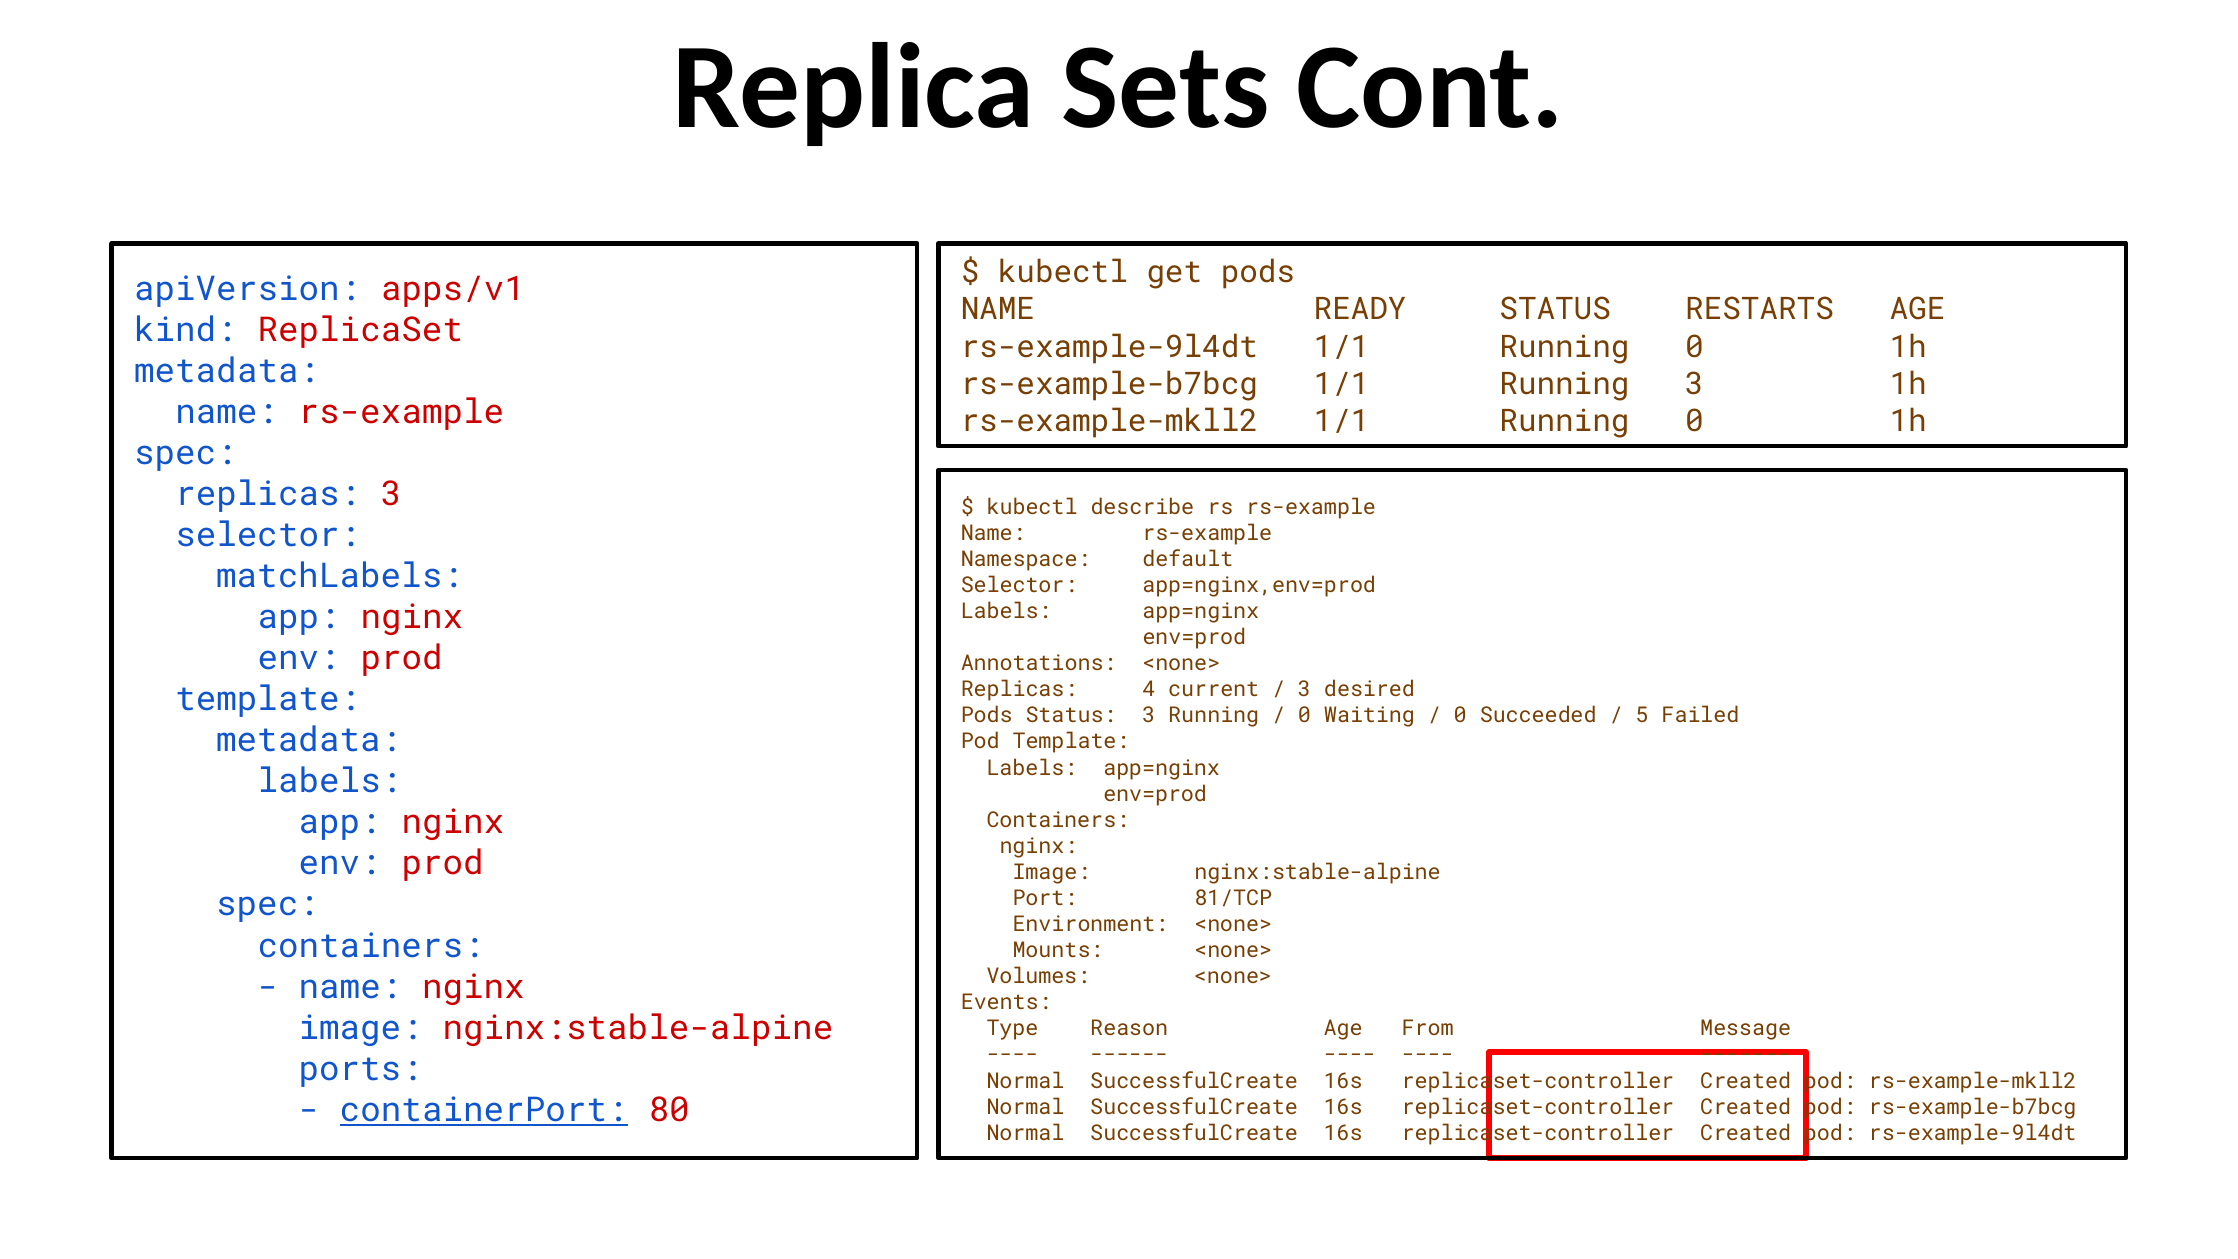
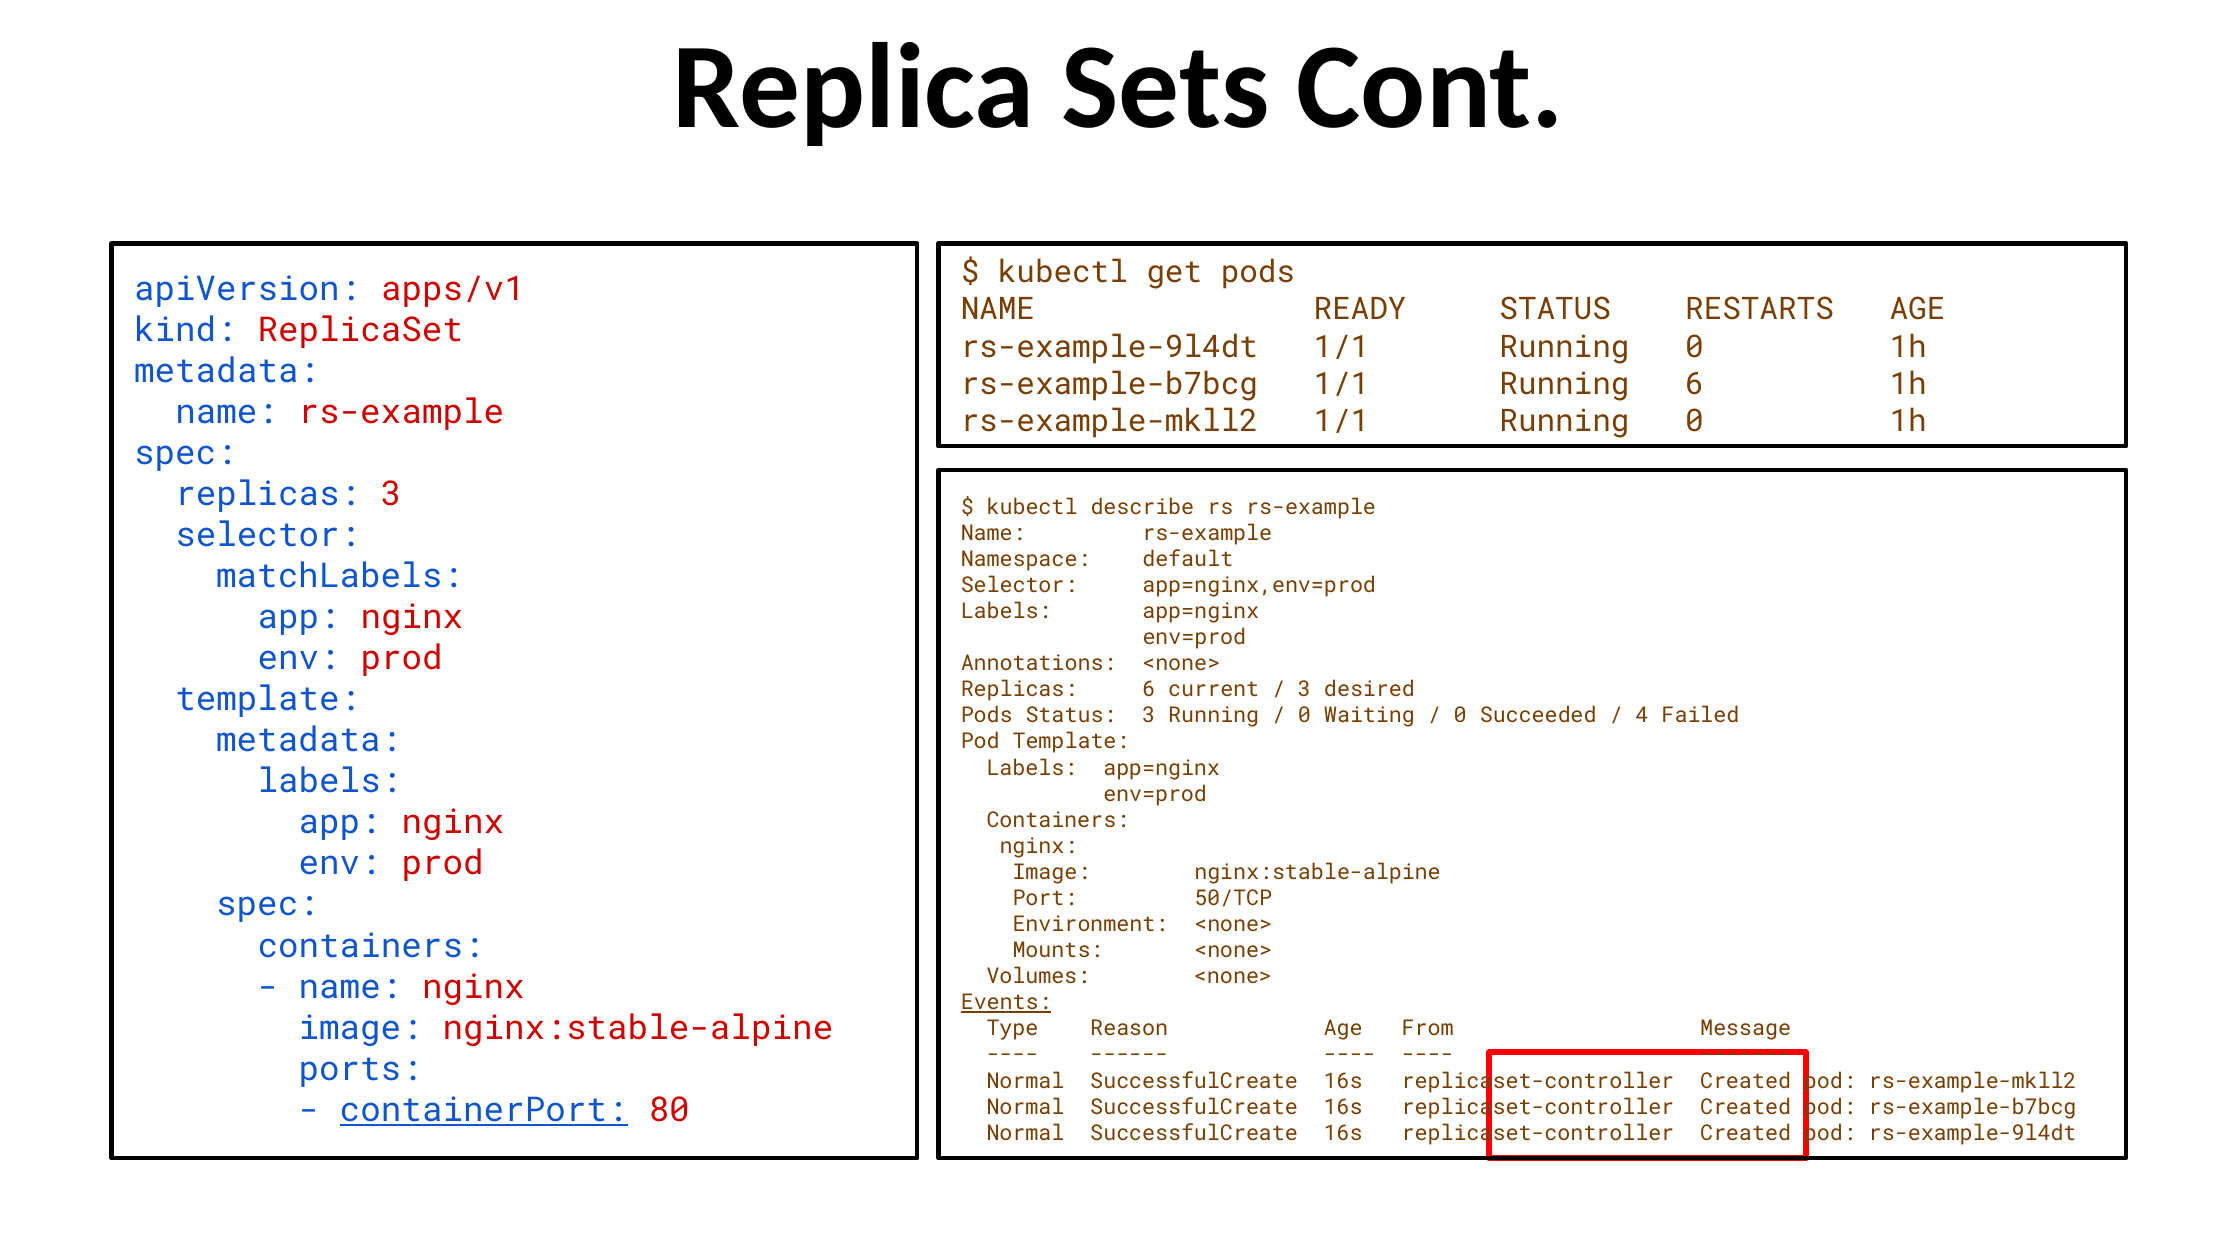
Running 3: 3 -> 6
Replicas 4: 4 -> 6
5: 5 -> 4
81/TCP: 81/TCP -> 50/TCP
Events underline: none -> present
